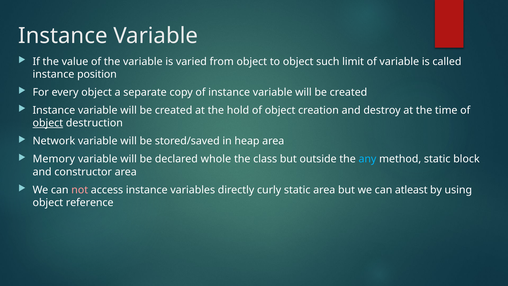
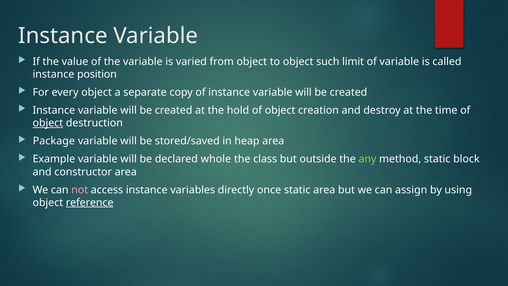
Network: Network -> Package
Memory: Memory -> Example
any colour: light blue -> light green
curly: curly -> once
atleast: atleast -> assign
reference underline: none -> present
